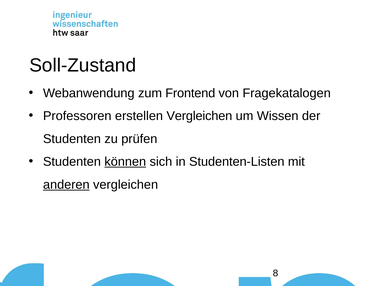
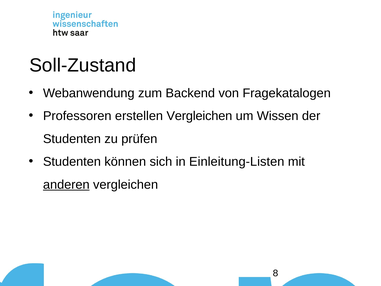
Frontend: Frontend -> Backend
können underline: present -> none
Studenten-Listen: Studenten-Listen -> Einleitung-Listen
